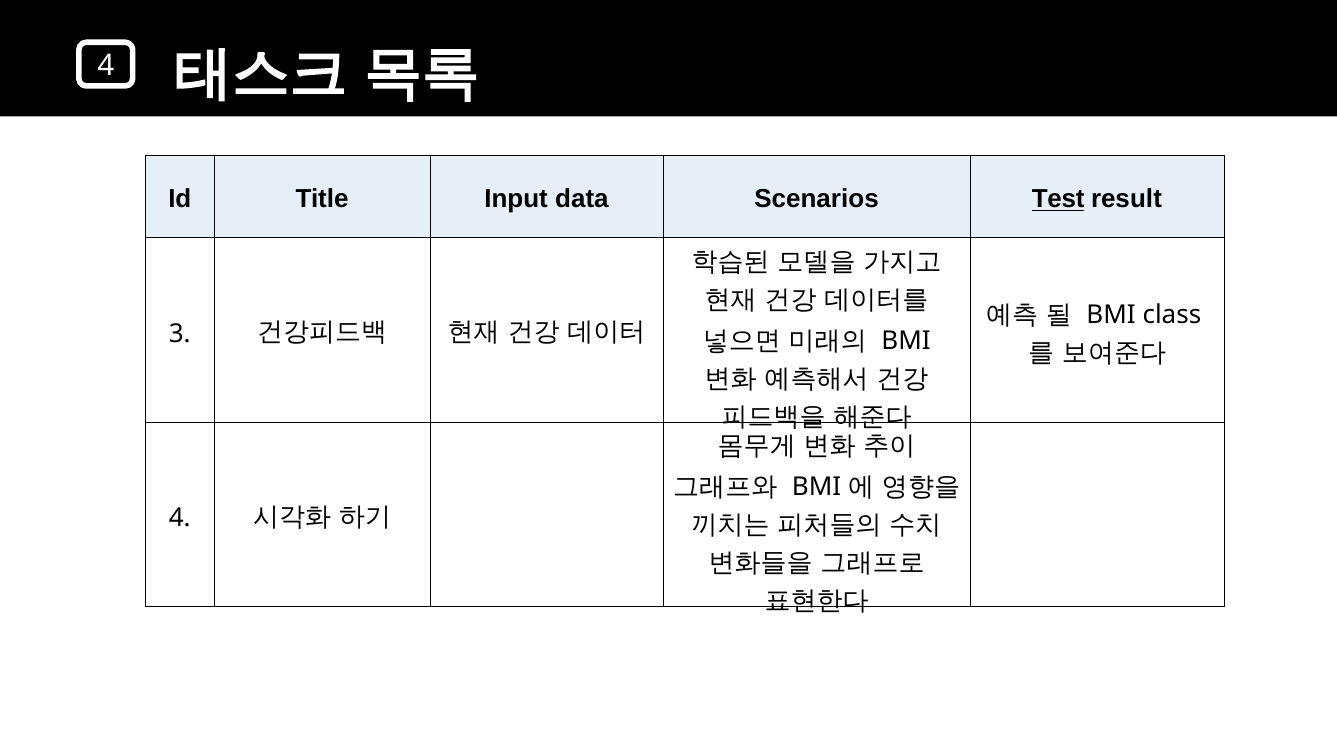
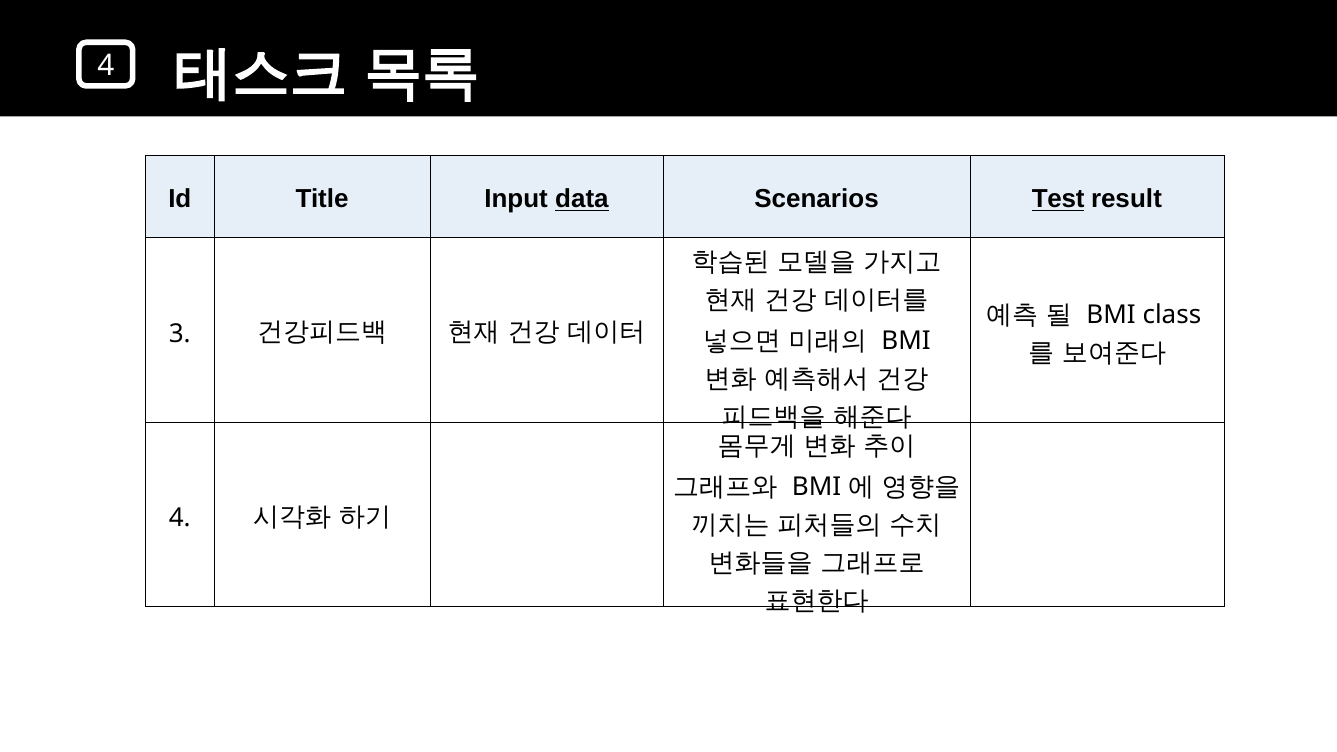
data underline: none -> present
